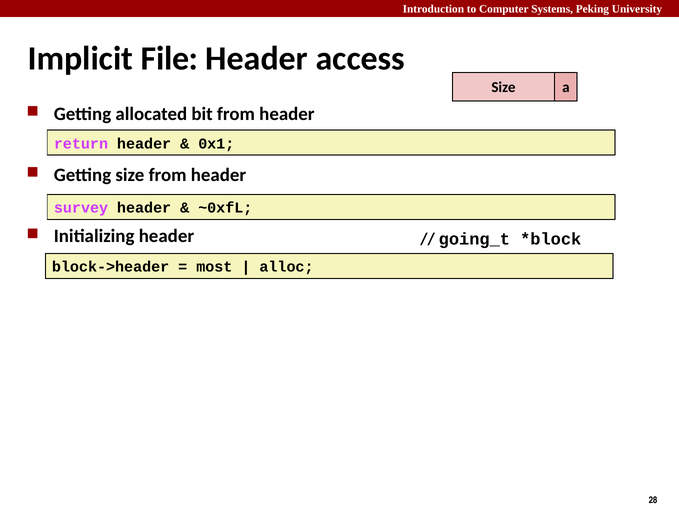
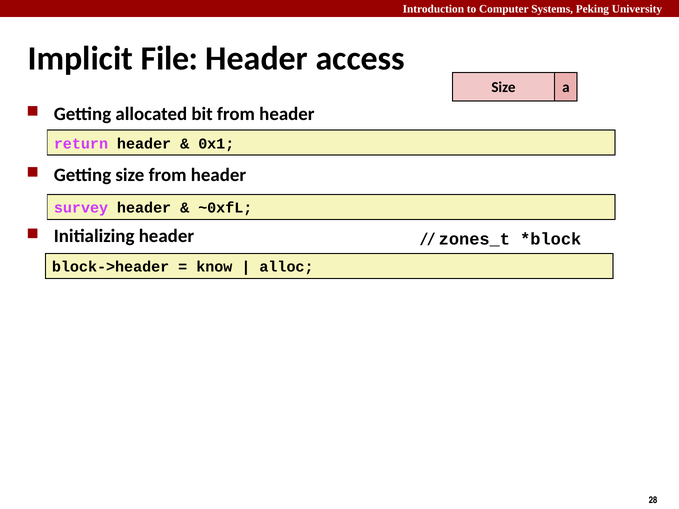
going_t: going_t -> zones_t
most: most -> know
